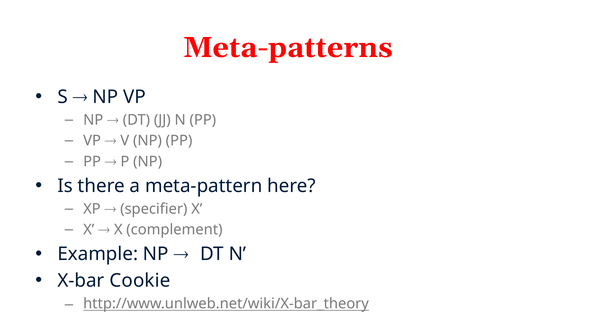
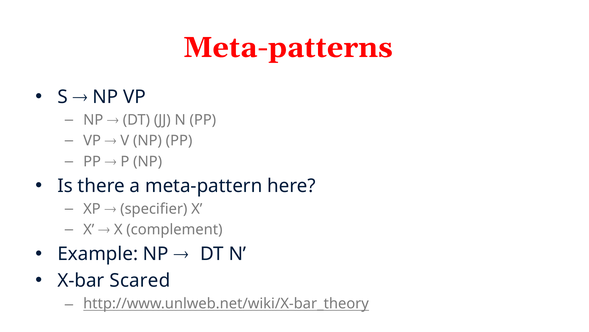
Cookie: Cookie -> Scared
